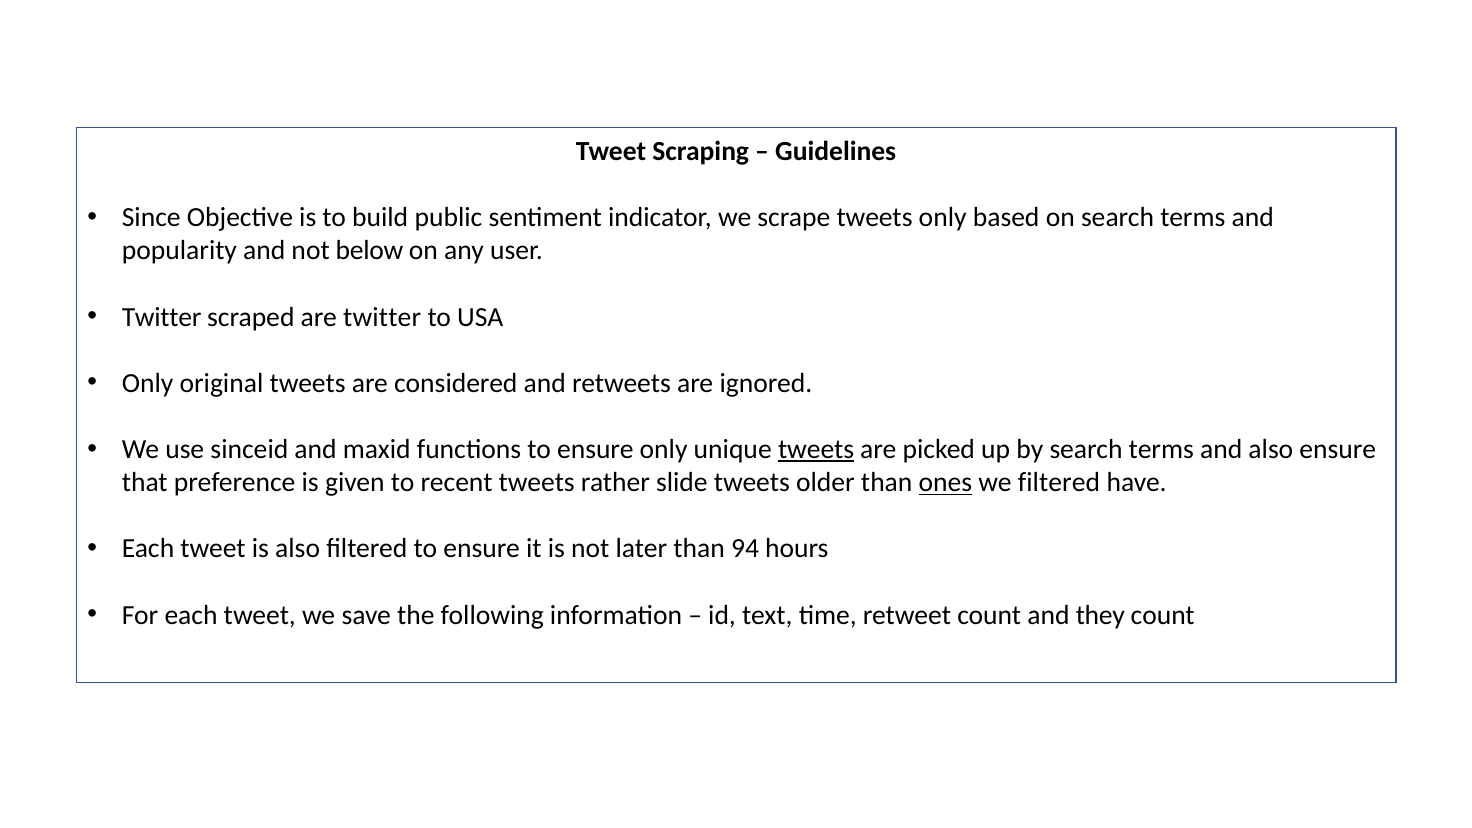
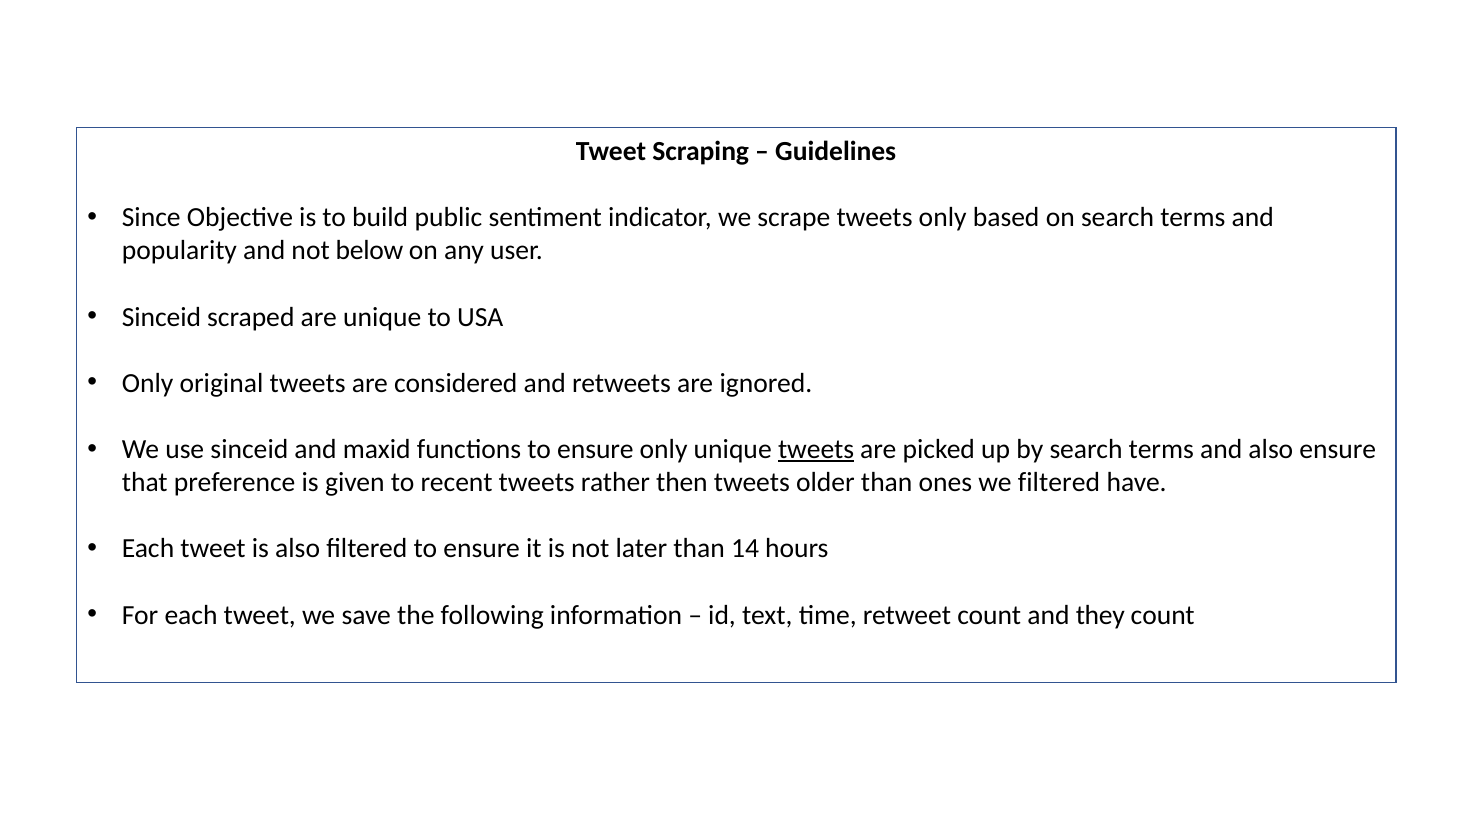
Twitter at (162, 317): Twitter -> Sinceid
are twitter: twitter -> unique
slide: slide -> then
ones underline: present -> none
94: 94 -> 14
